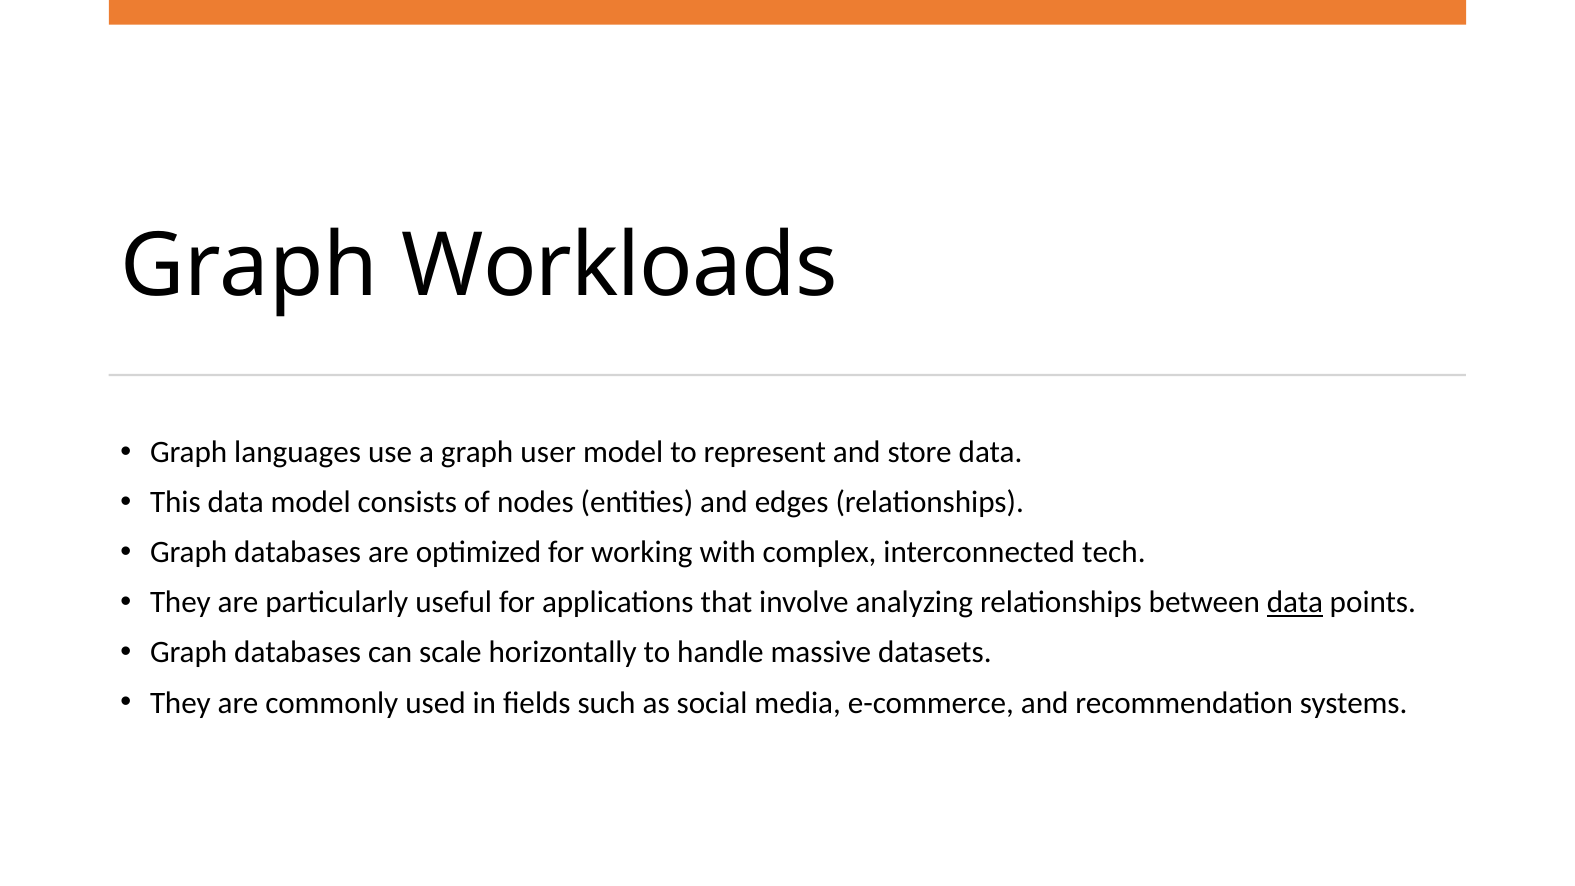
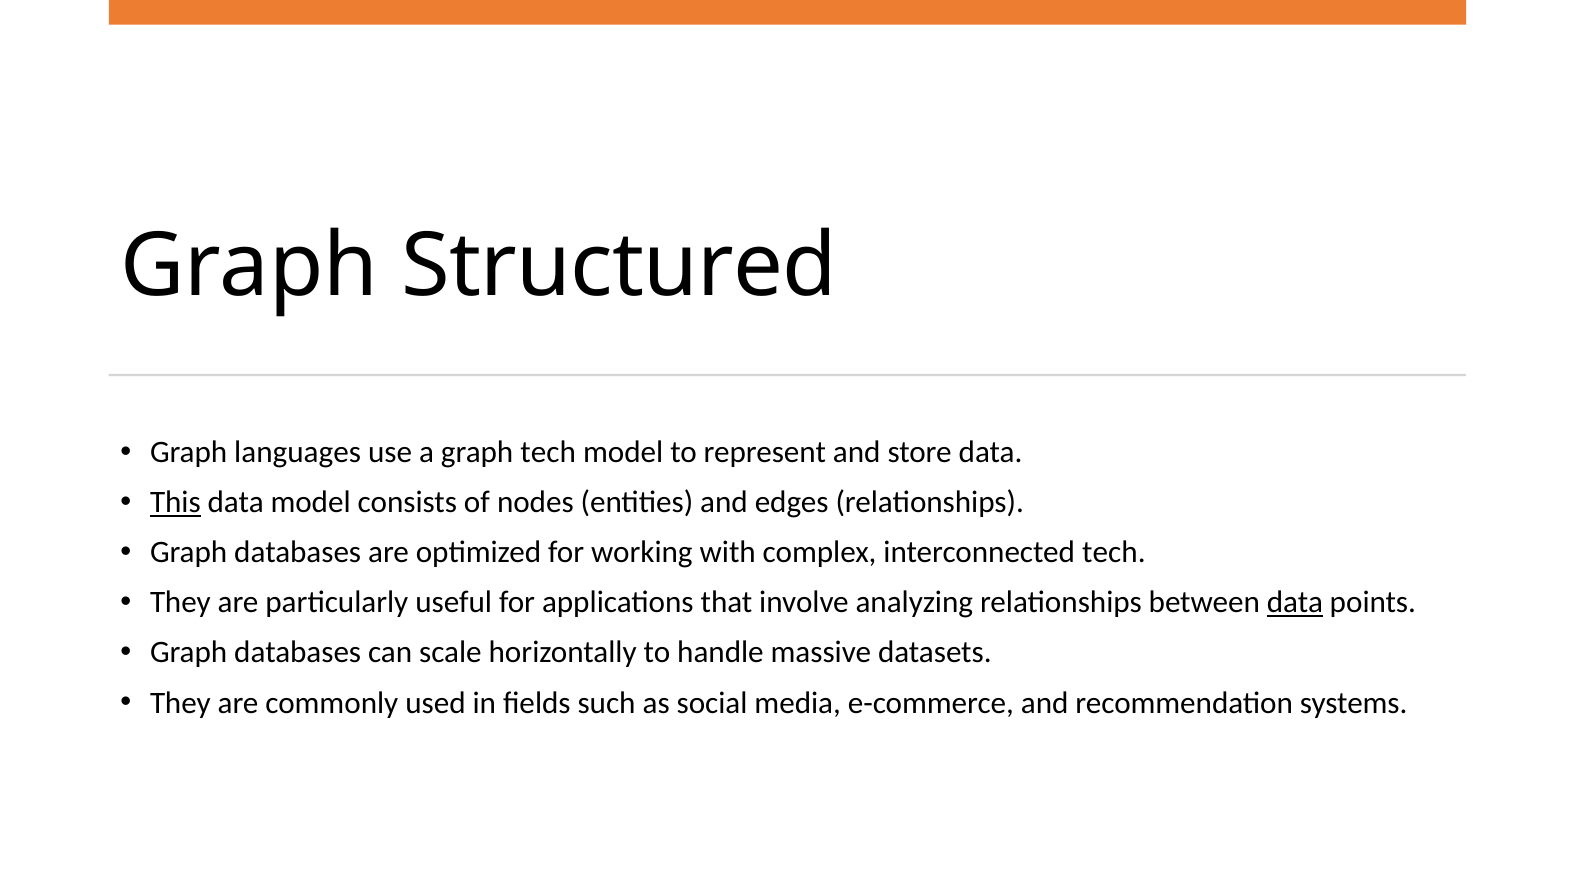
Workloads: Workloads -> Structured
graph user: user -> tech
This underline: none -> present
